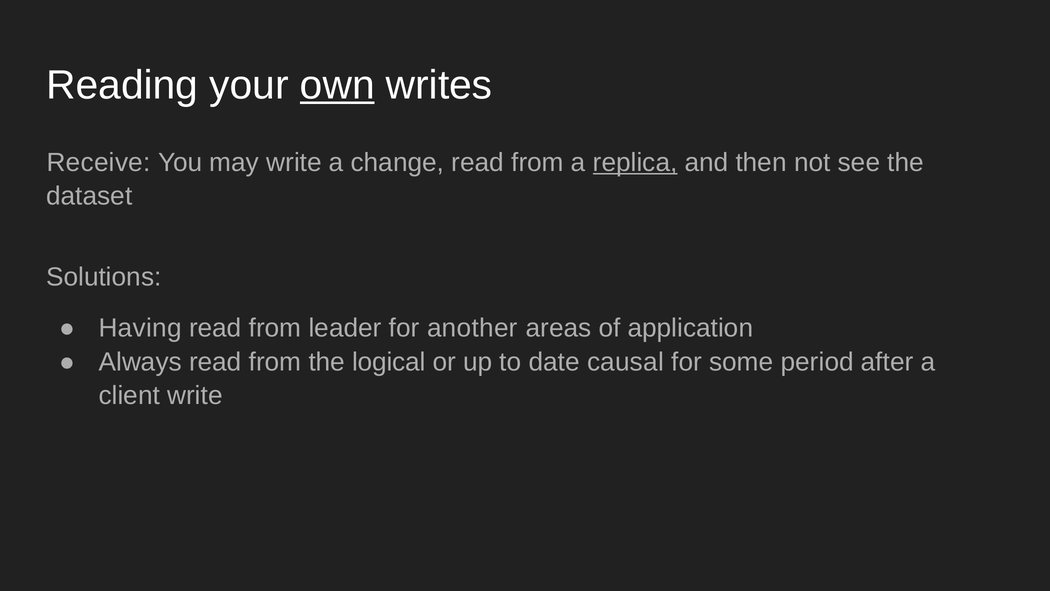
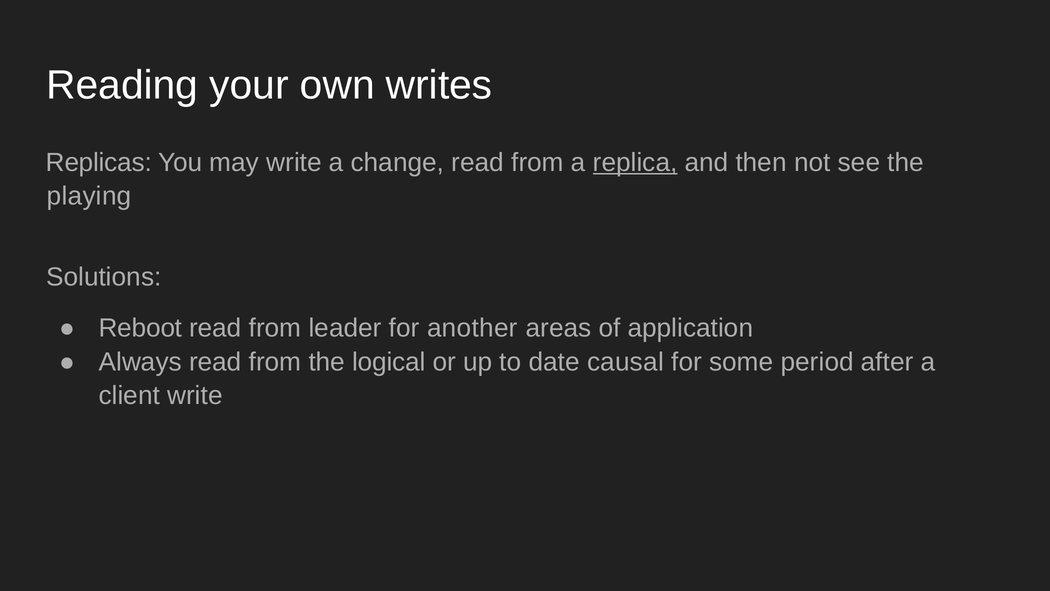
own underline: present -> none
Receive: Receive -> Replicas
dataset: dataset -> playing
Having: Having -> Reboot
